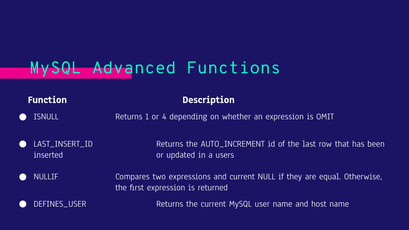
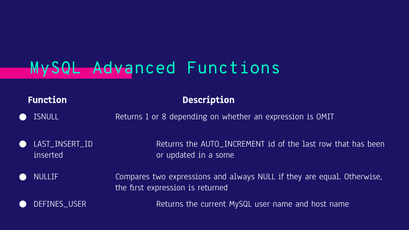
4: 4 -> 8
users: users -> some
and current: current -> always
